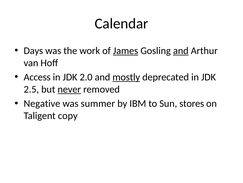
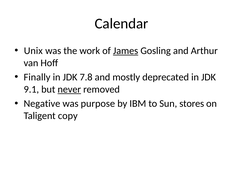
Days: Days -> Unix
and at (181, 51) underline: present -> none
Access: Access -> Finally
2.0: 2.0 -> 7.8
mostly underline: present -> none
2.5: 2.5 -> 9.1
summer: summer -> purpose
